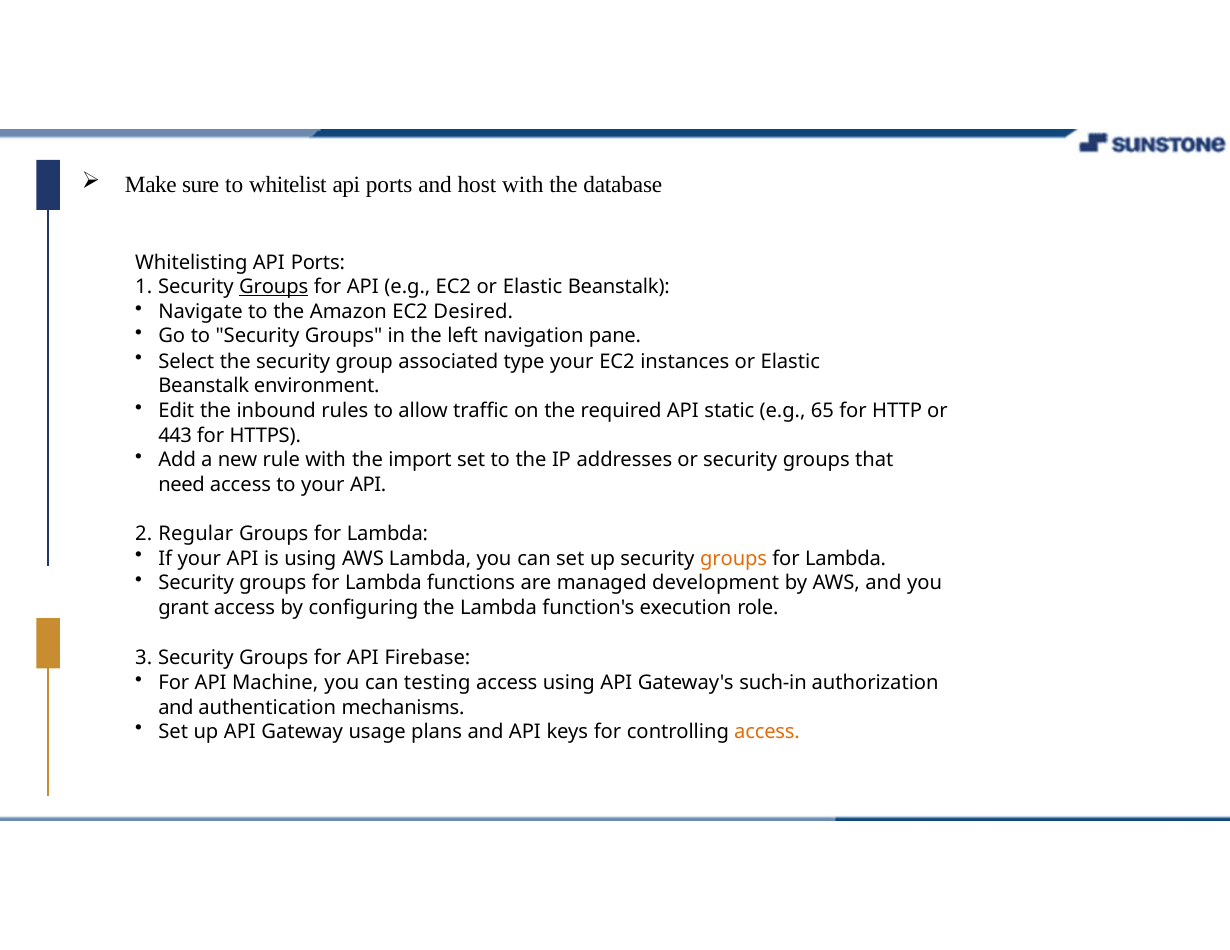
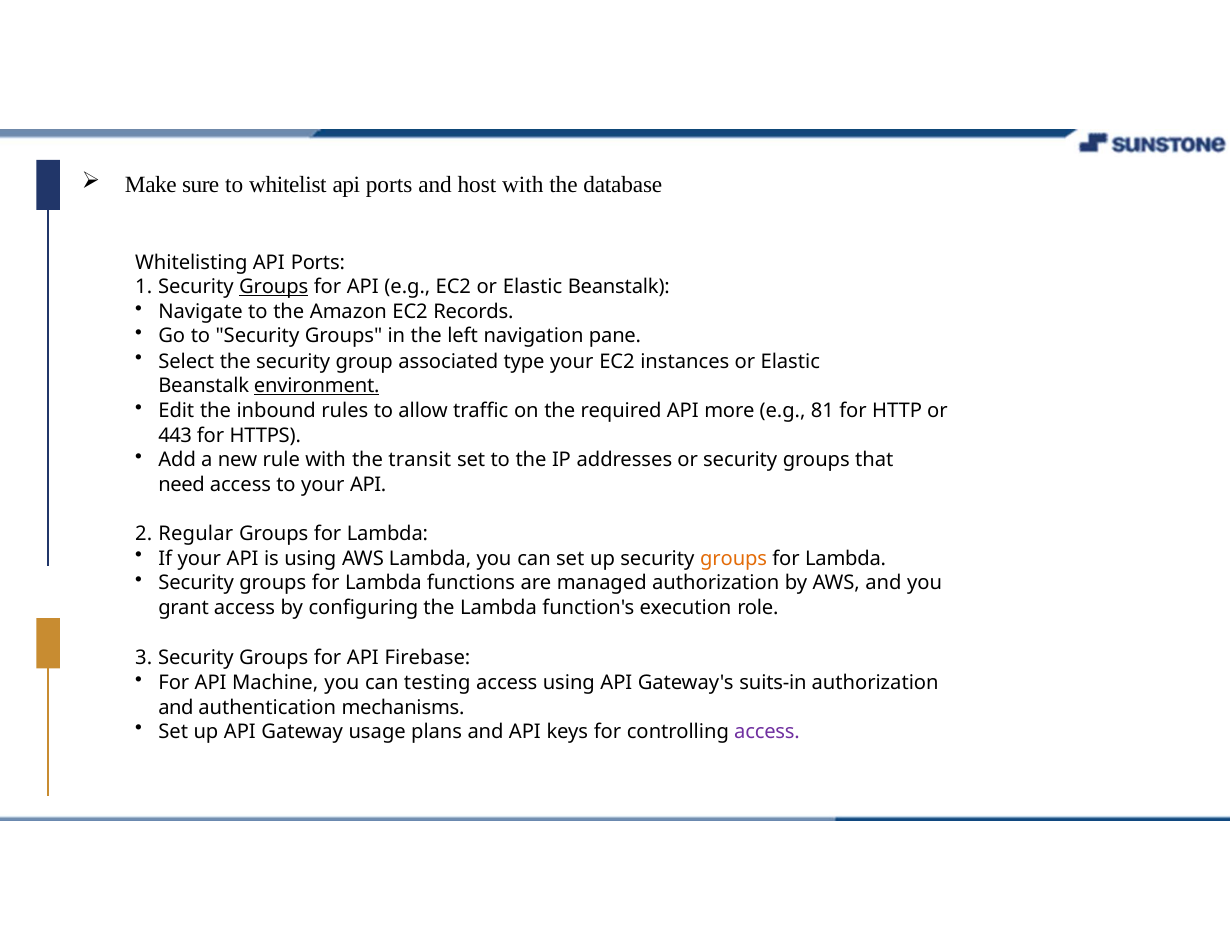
Desired: Desired -> Records
environment underline: none -> present
static: static -> more
65: 65 -> 81
import: import -> transit
managed development: development -> authorization
such-in: such-in -> suits-in
access at (767, 732) colour: orange -> purple
